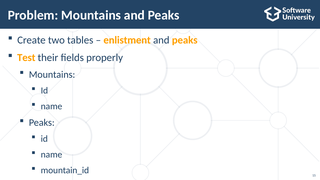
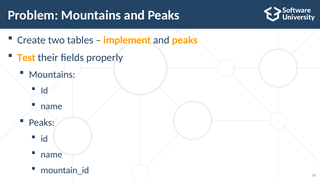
enlistment: enlistment -> implement
